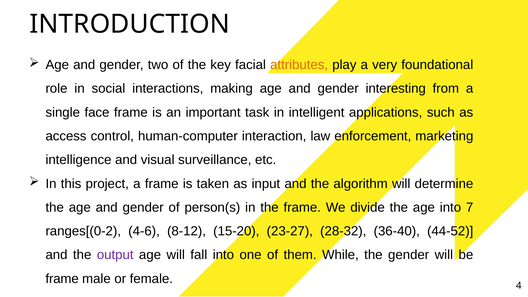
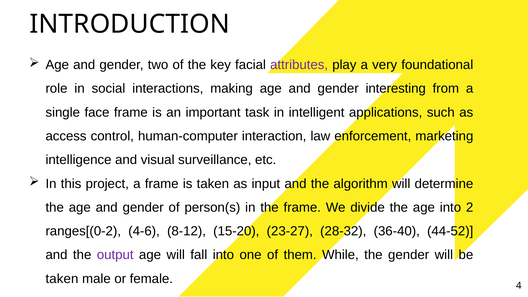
attributes colour: orange -> purple
7: 7 -> 2
frame at (62, 279): frame -> taken
